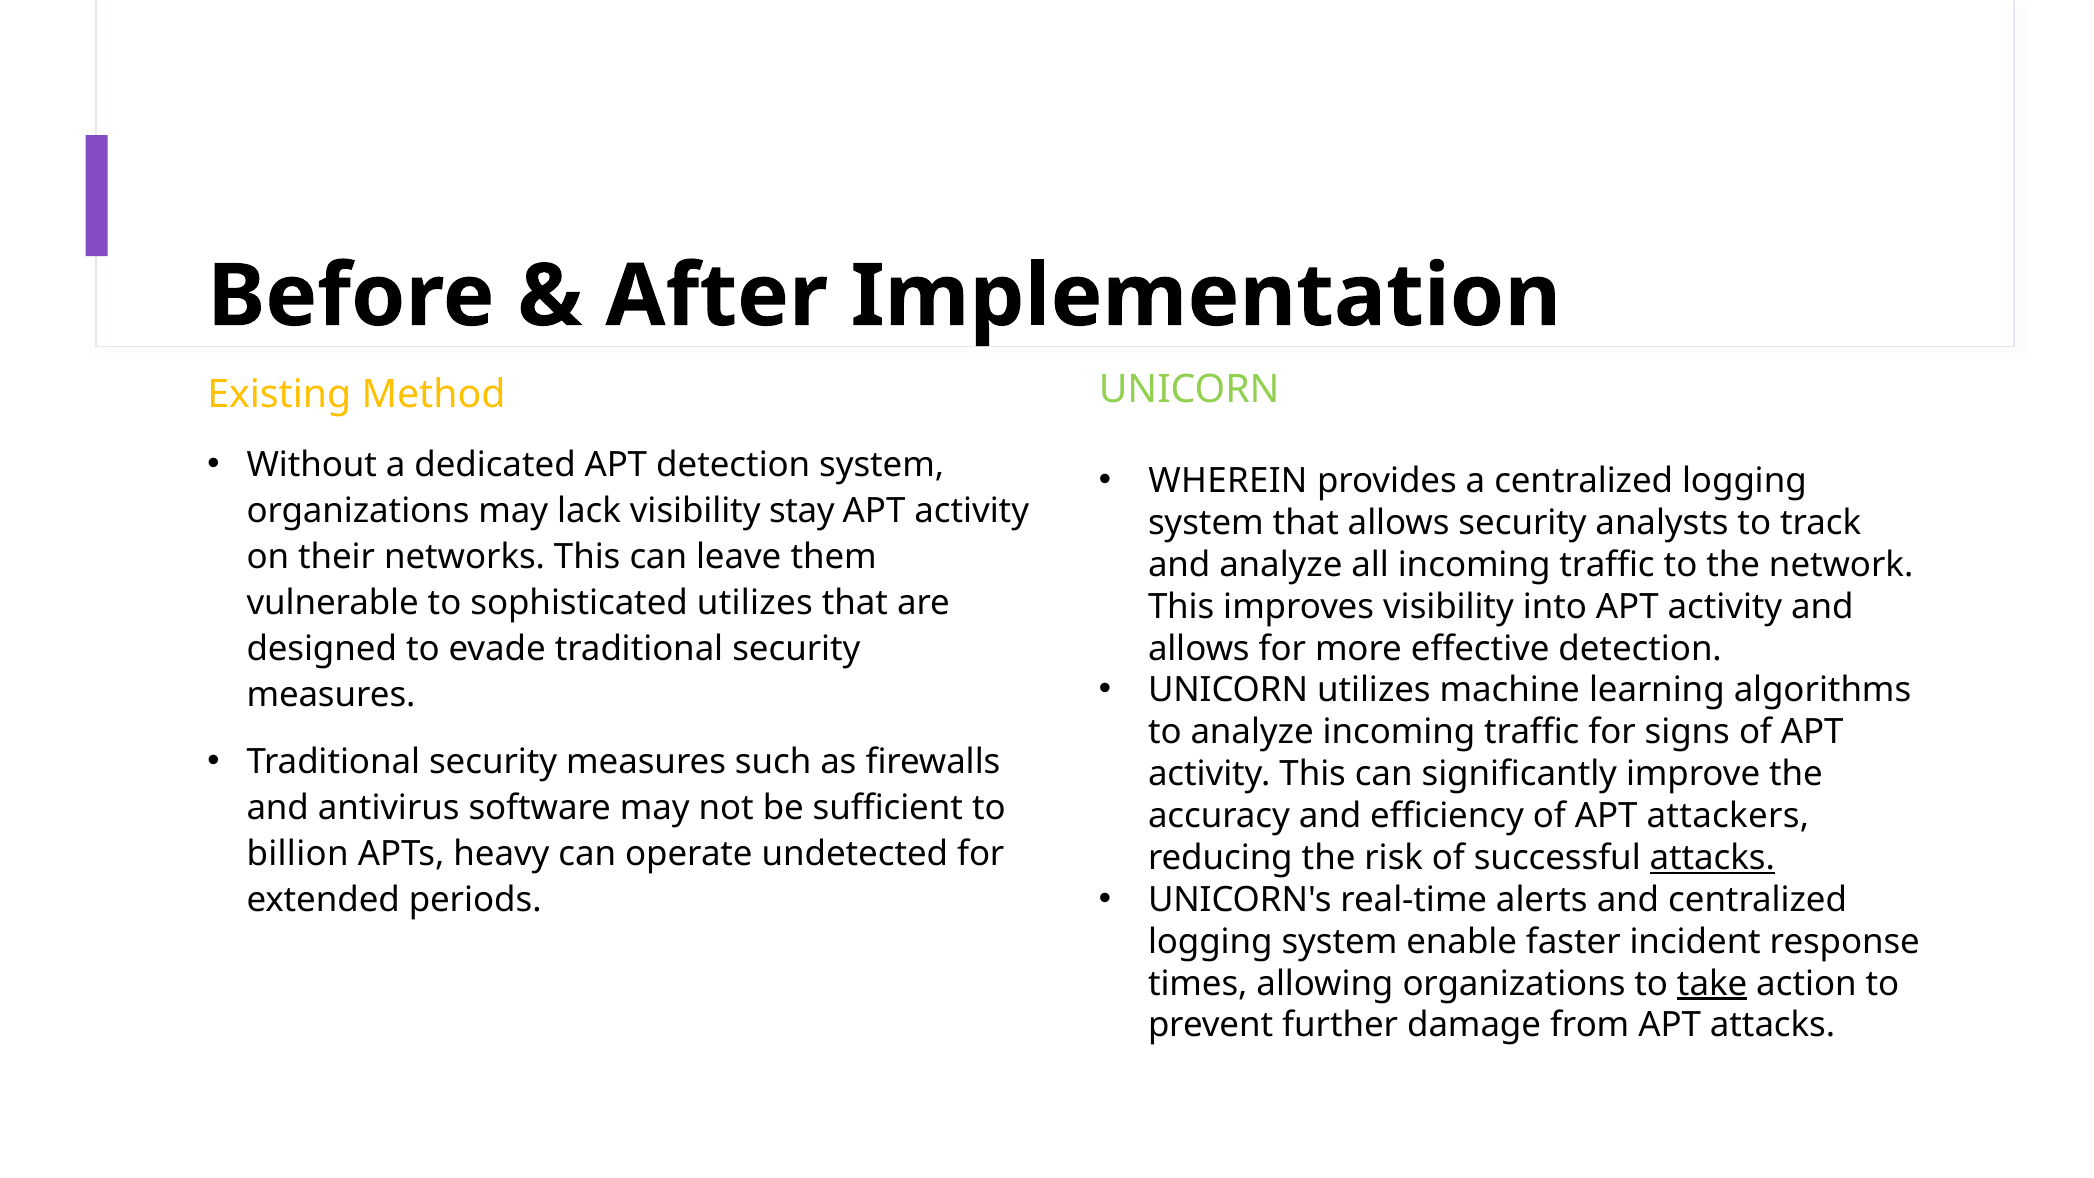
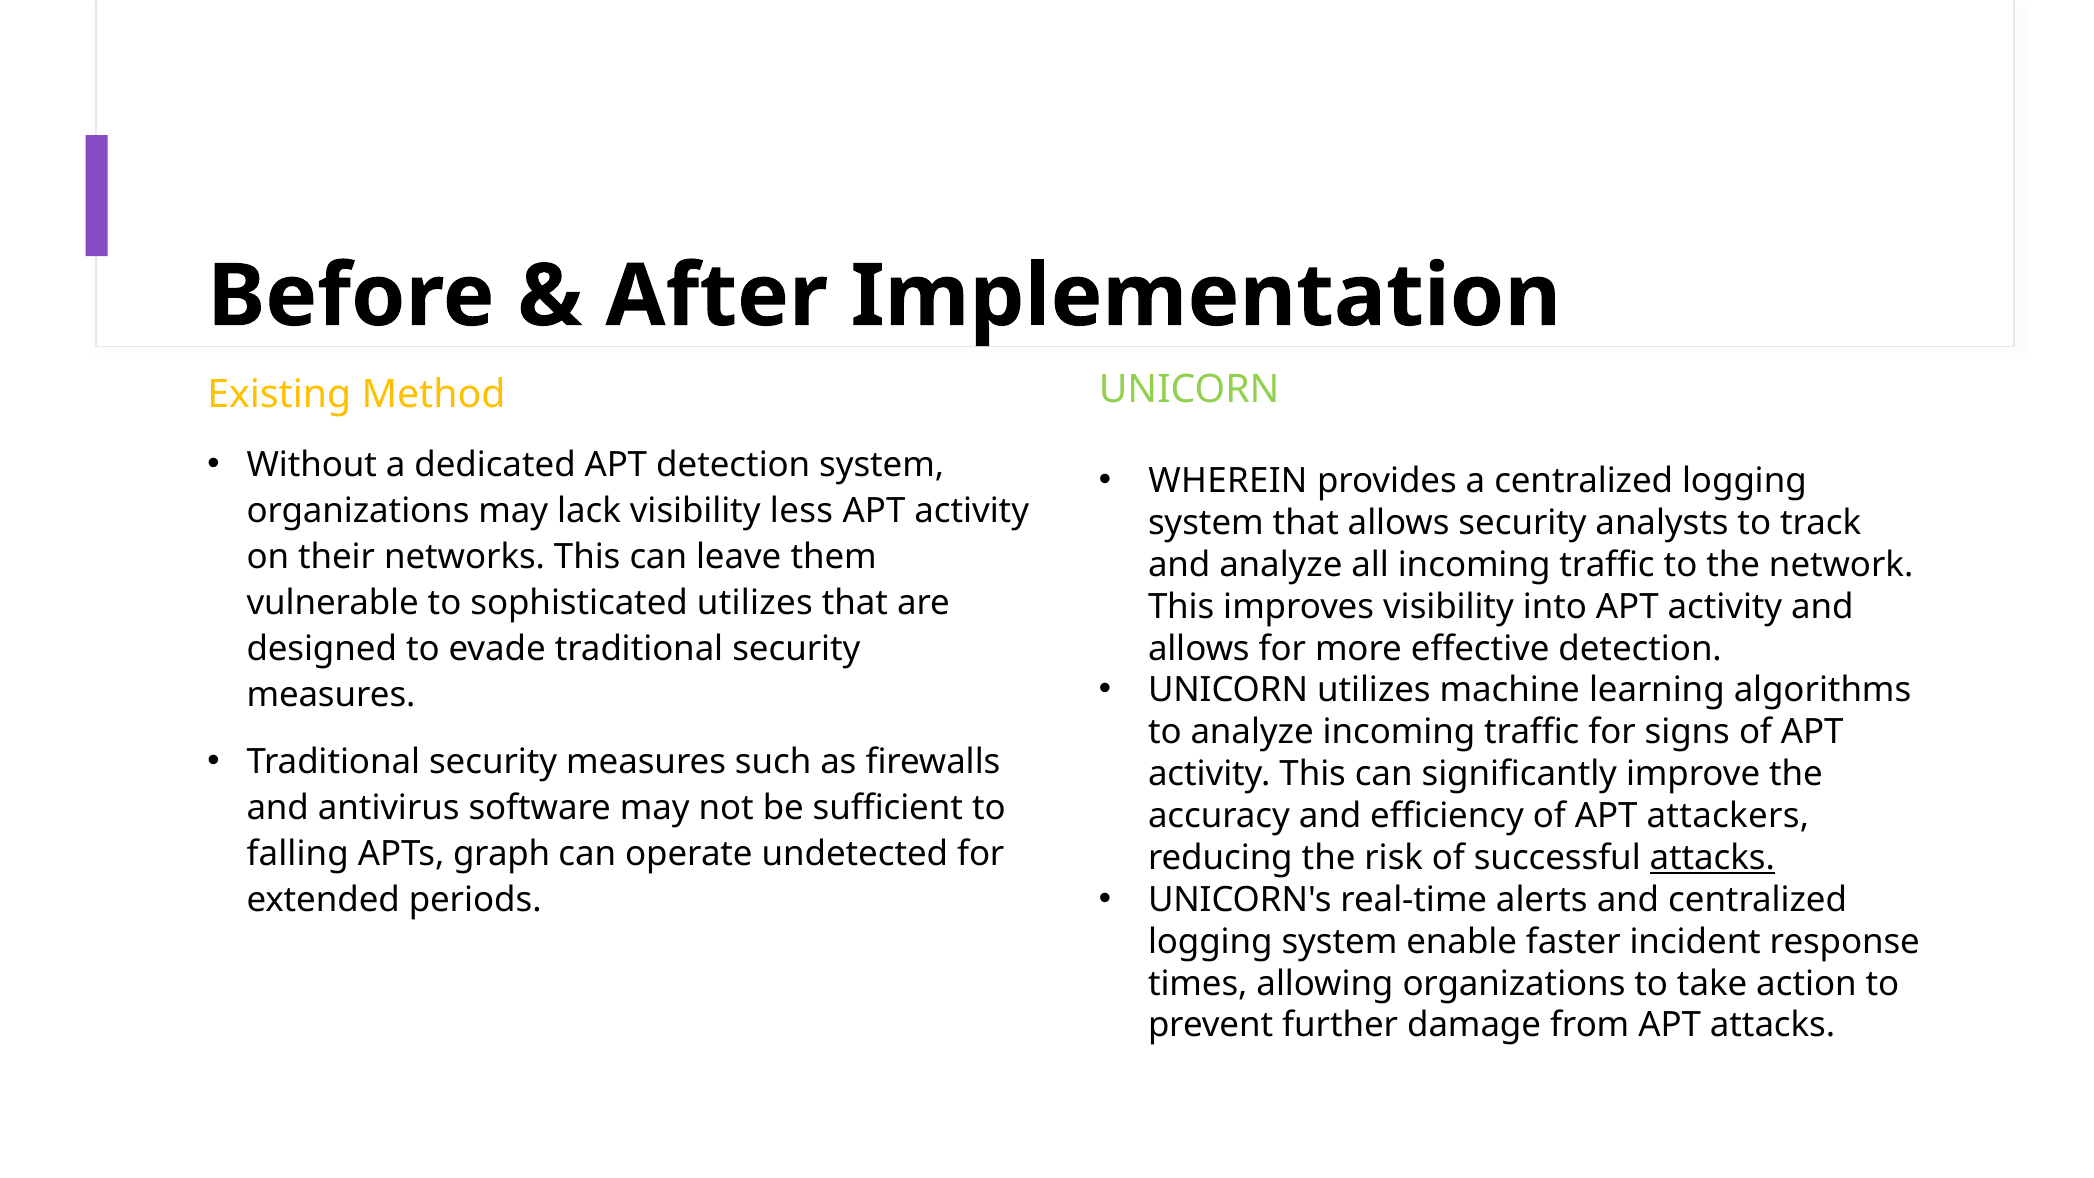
stay: stay -> less
billion: billion -> falling
heavy: heavy -> graph
take underline: present -> none
